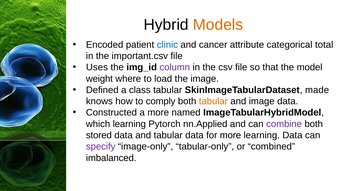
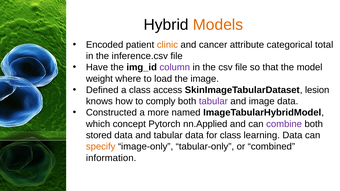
clinic colour: blue -> orange
important.csv: important.csv -> inference.csv
Uses: Uses -> Have
class tabular: tabular -> access
made: made -> lesion
tabular at (213, 101) colour: orange -> purple
which learning: learning -> concept
for more: more -> class
specify colour: purple -> orange
imbalanced: imbalanced -> information
